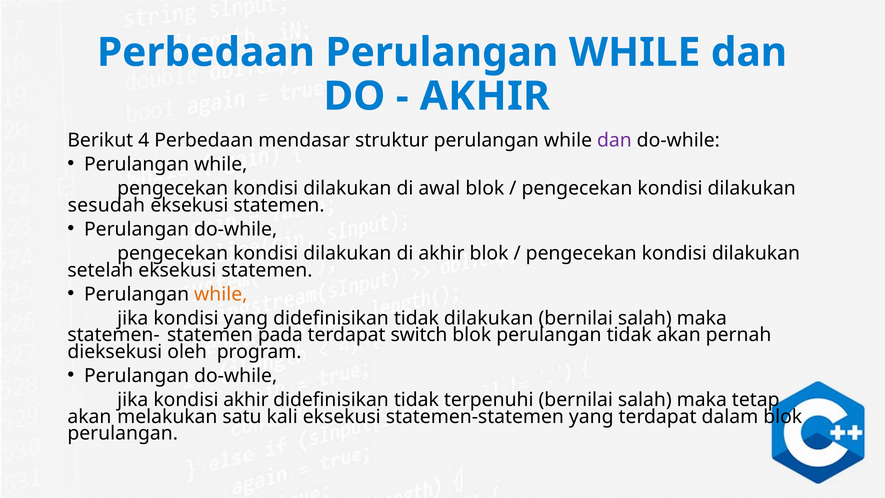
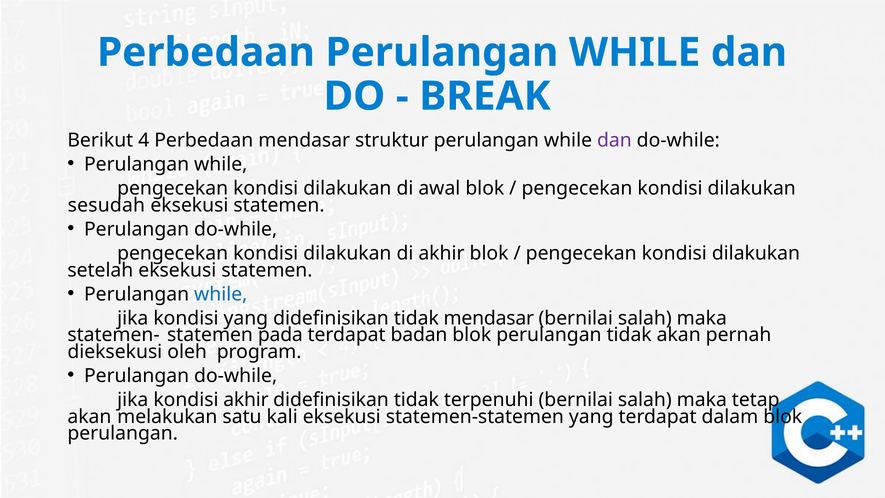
AKHIR at (485, 96): AKHIR -> BREAK
while at (221, 294) colour: orange -> blue
tidak dilakukan: dilakukan -> mendasar
switch: switch -> badan
